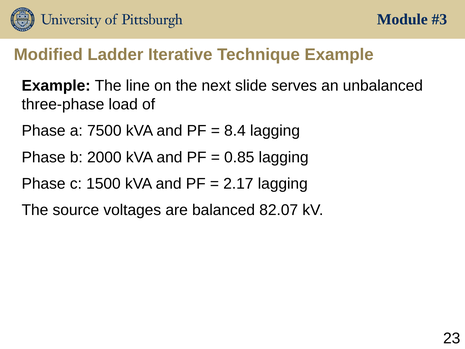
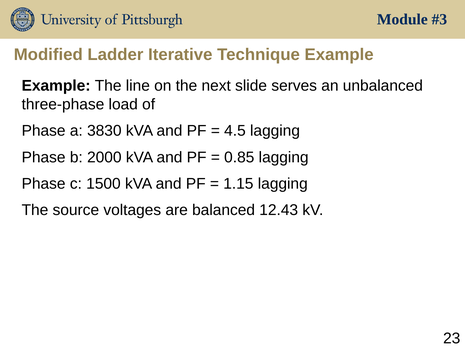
7500: 7500 -> 3830
8.4: 8.4 -> 4.5
2.17: 2.17 -> 1.15
82.07: 82.07 -> 12.43
